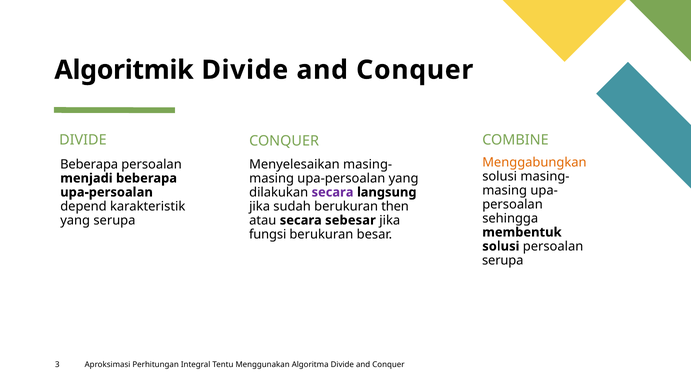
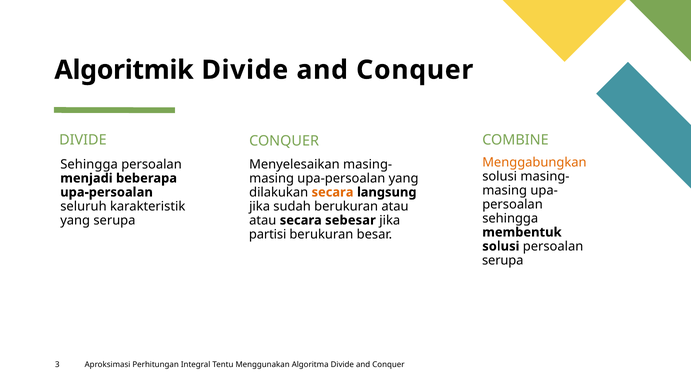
Beberapa at (89, 164): Beberapa -> Sehingga
secara at (333, 192) colour: purple -> orange
depend: depend -> seluruh
berukuran then: then -> atau
fungsi: fungsi -> partisi
